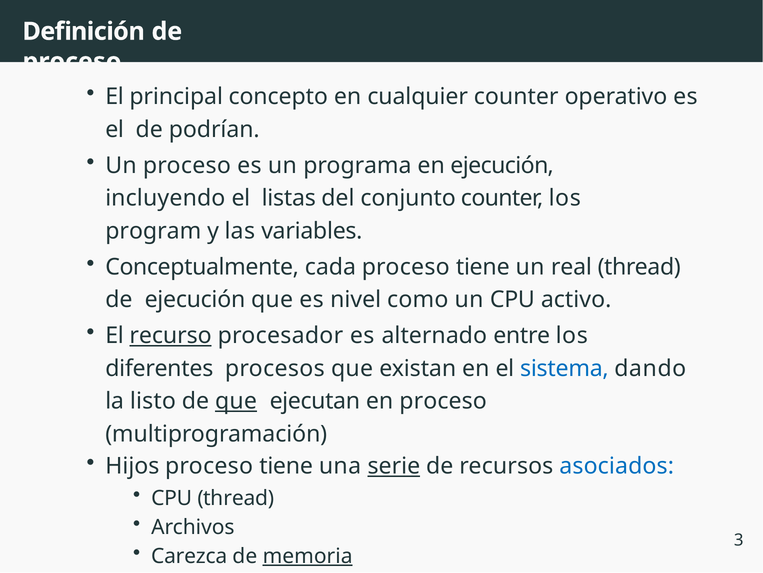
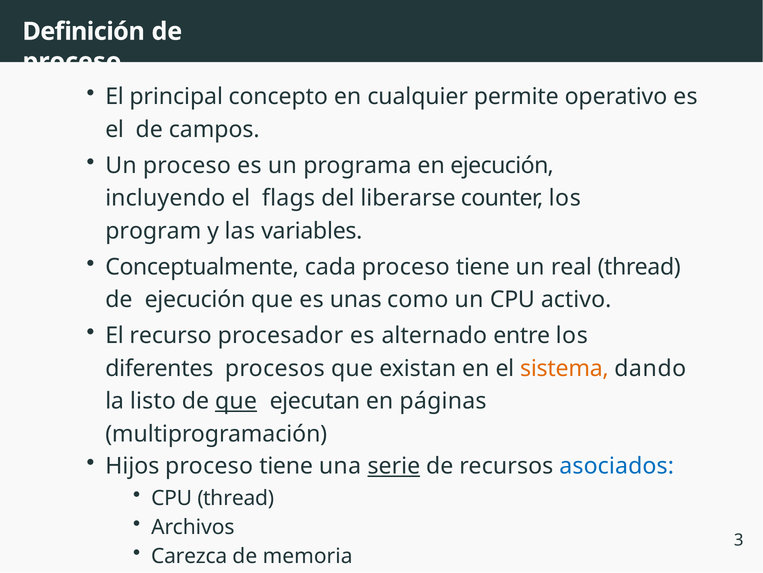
cualquier counter: counter -> permite
podrían: podrían -> campos
listas: listas -> flags
conjunto: conjunto -> liberarse
nivel: nivel -> unas
recurso underline: present -> none
sistema colour: blue -> orange
en proceso: proceso -> páginas
memoria underline: present -> none
